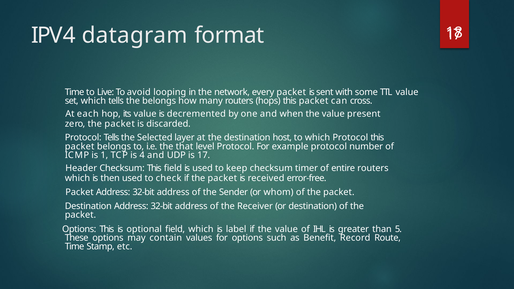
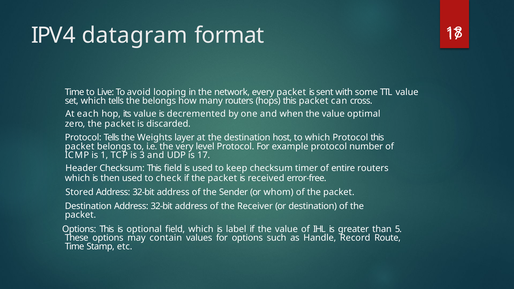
present: present -> optimal
Selected: Selected -> Weights
that: that -> very
4: 4 -> 3
Packet at (80, 192): Packet -> Stored
Benefit: Benefit -> Handle
